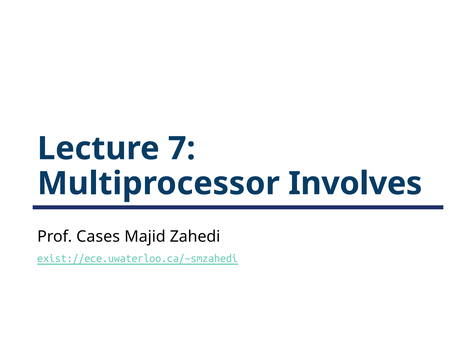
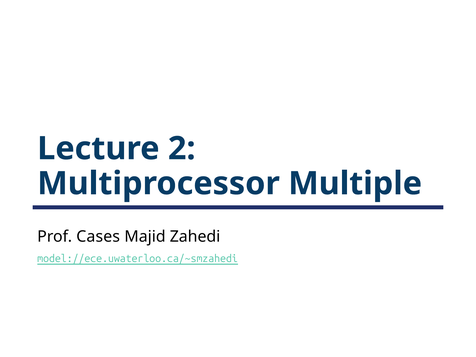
7: 7 -> 2
Involves: Involves -> Multiple
exist://ece.uwaterloo.ca/~smzahedi: exist://ece.uwaterloo.ca/~smzahedi -> model://ece.uwaterloo.ca/~smzahedi
